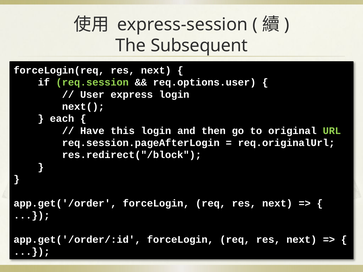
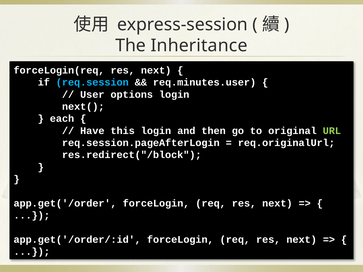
Subsequent: Subsequent -> Inheritance
req.session colour: light green -> light blue
req.options.user: req.options.user -> req.minutes.user
express: express -> options
